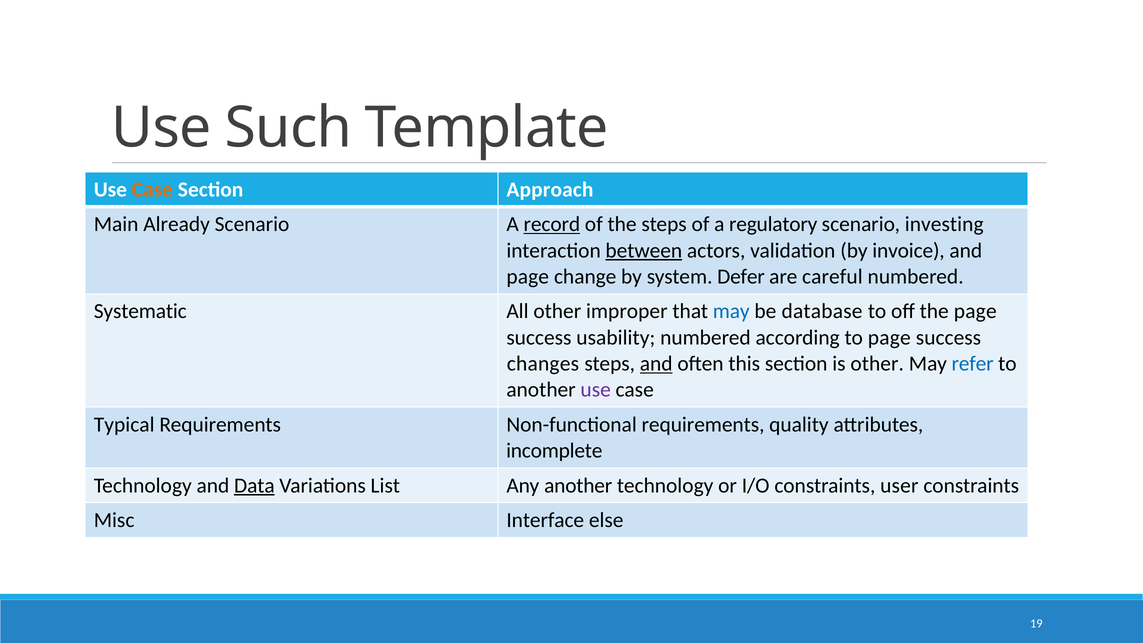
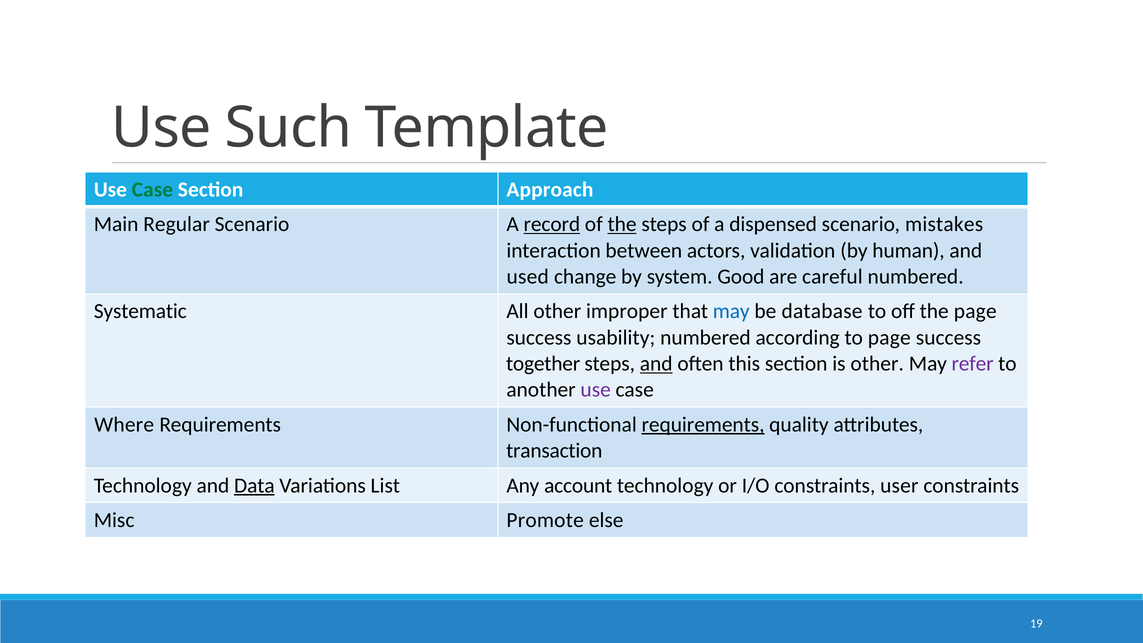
Case at (152, 190) colour: orange -> green
Already: Already -> Regular
the at (622, 224) underline: none -> present
regulatory: regulatory -> dispensed
investing: investing -> mistakes
between underline: present -> none
invoice: invoice -> human
page at (528, 277): page -> used
Defer: Defer -> Good
changes: changes -> together
refer colour: blue -> purple
Typical: Typical -> Where
requirements at (703, 425) underline: none -> present
incomplete: incomplete -> transaction
Any another: another -> account
Interface: Interface -> Promote
